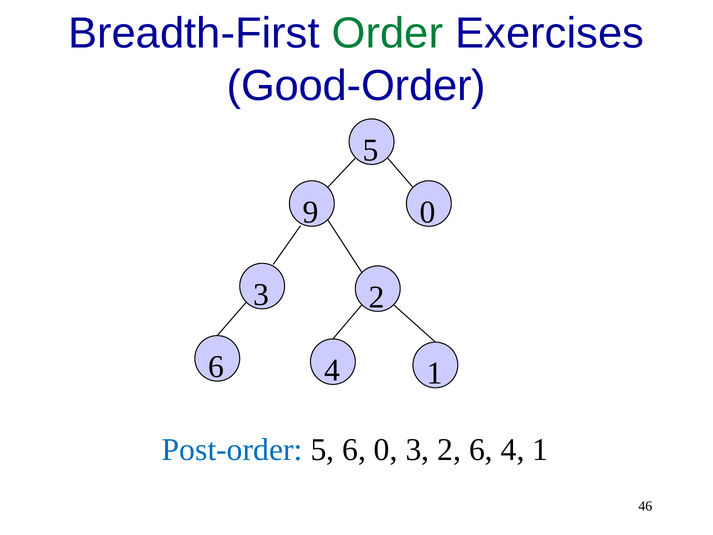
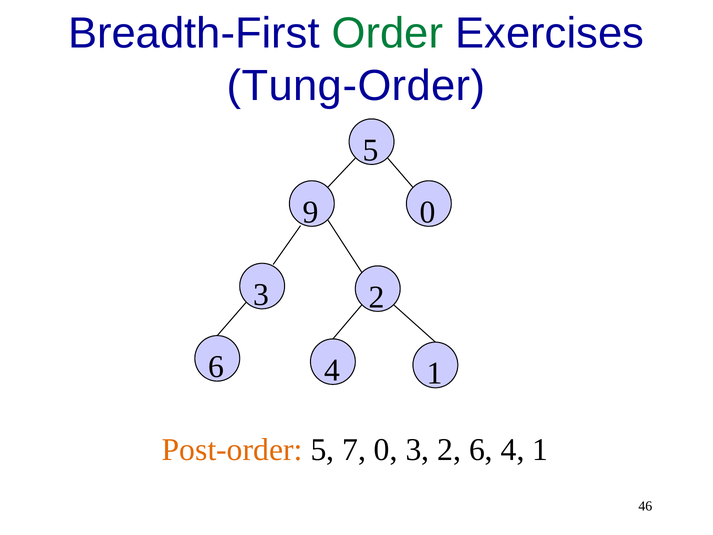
Good-Order: Good-Order -> Tung-Order
Post-order colour: blue -> orange
5 6: 6 -> 7
